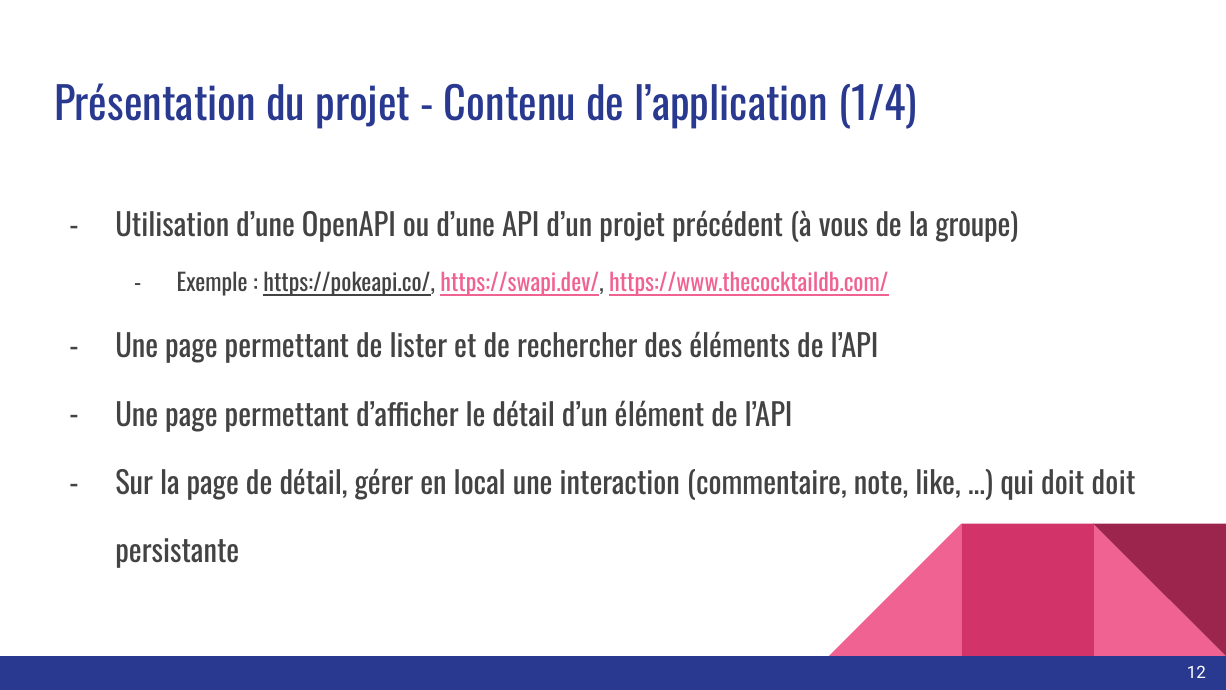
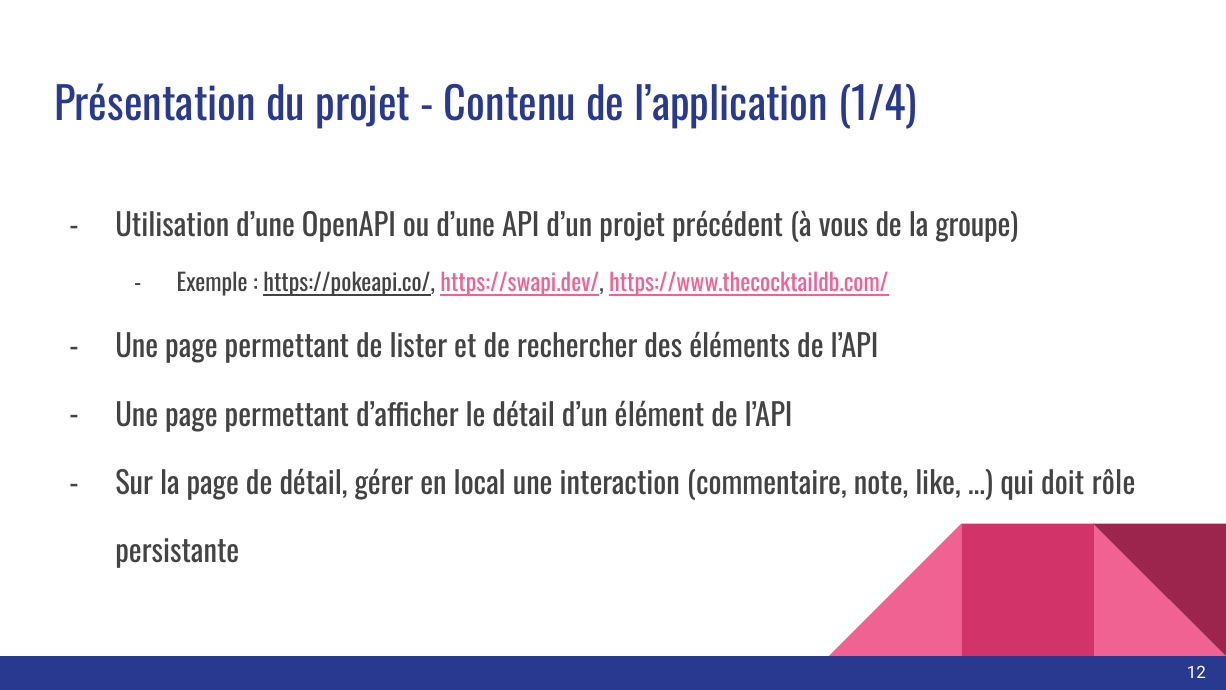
doit doit: doit -> rôle
